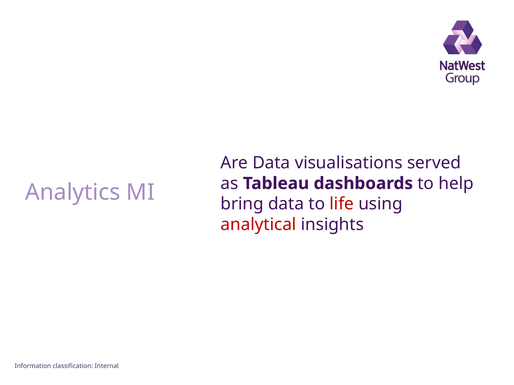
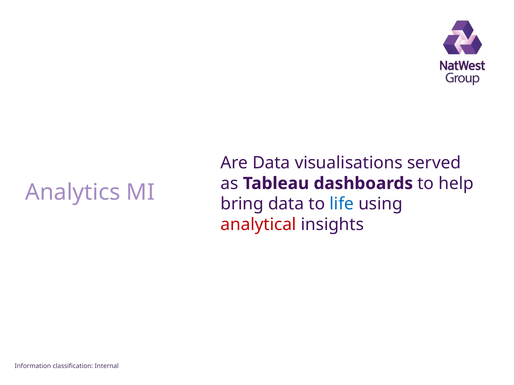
life colour: red -> blue
